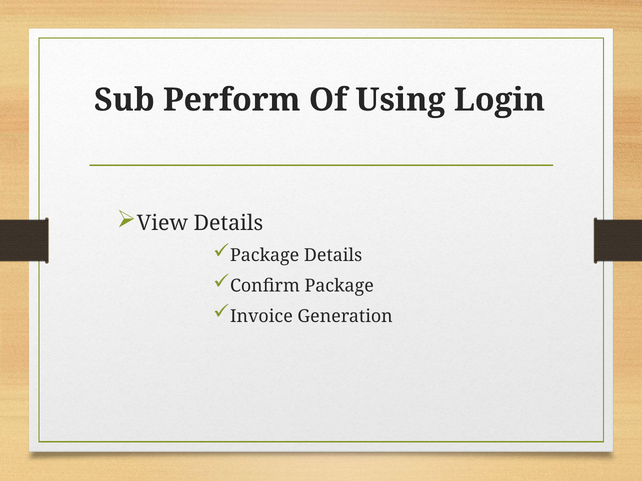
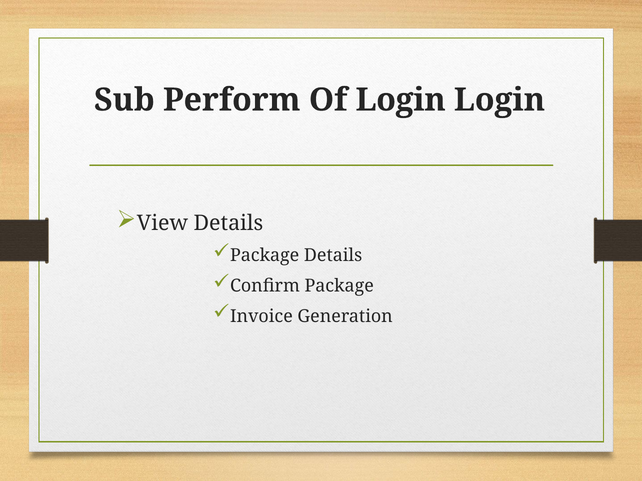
Of Using: Using -> Login
